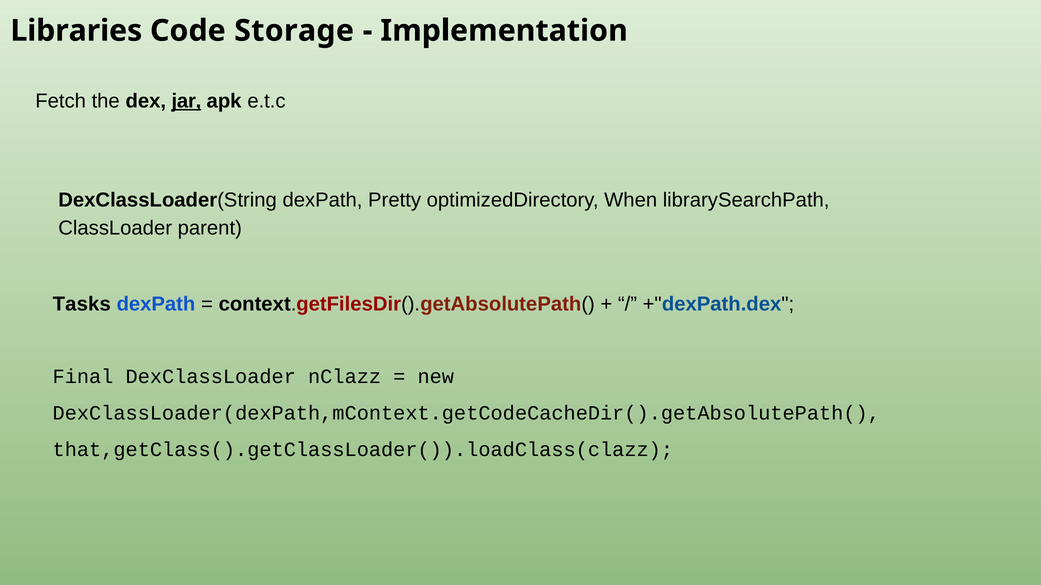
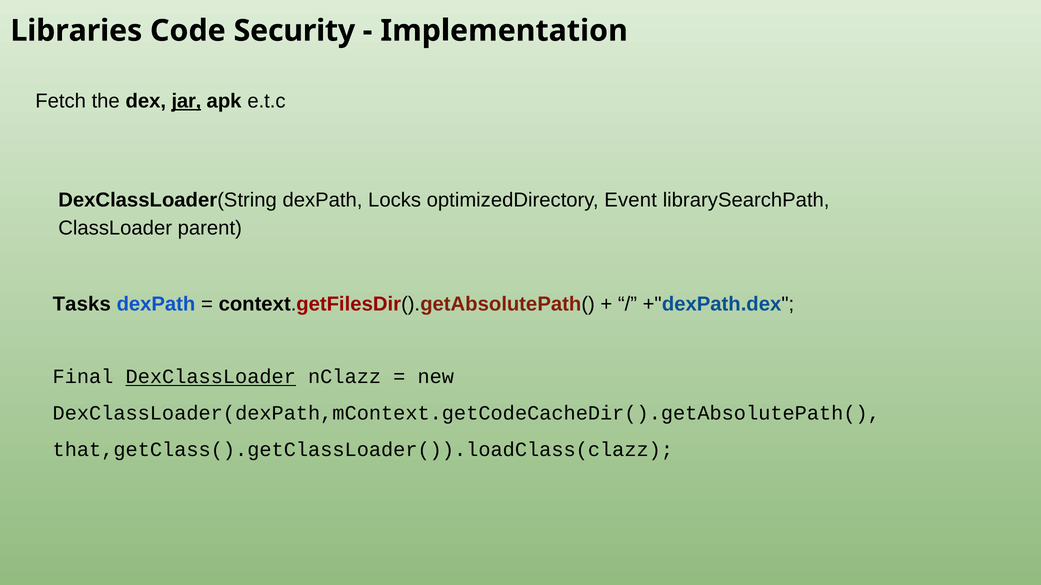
Storage: Storage -> Security
Pretty: Pretty -> Locks
When: When -> Event
DexClassLoader underline: none -> present
